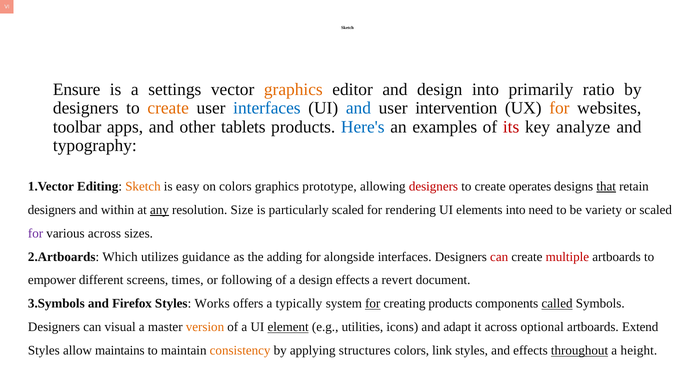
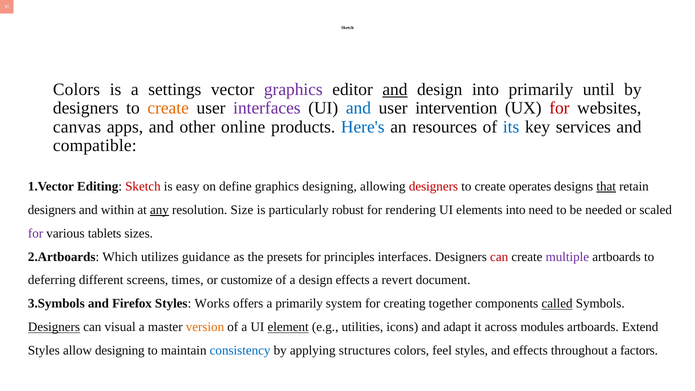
Ensure at (77, 89): Ensure -> Colors
graphics at (293, 89) colour: orange -> purple
and at (395, 89) underline: none -> present
ratio: ratio -> until
interfaces at (267, 108) colour: blue -> purple
for at (559, 108) colour: orange -> red
toolbar: toolbar -> canvas
tablets: tablets -> online
examples: examples -> resources
its colour: red -> blue
analyze: analyze -> services
typography: typography -> compatible
Sketch at (143, 186) colour: orange -> red
on colors: colors -> define
graphics prototype: prototype -> designing
particularly scaled: scaled -> robust
variety: variety -> needed
various across: across -> tablets
adding: adding -> presets
alongside: alongside -> principles
multiple colour: red -> purple
empower: empower -> deferring
following: following -> customize
a typically: typically -> primarily
for at (373, 304) underline: present -> none
creating products: products -> together
Designers at (54, 327) underline: none -> present
optional: optional -> modules
allow maintains: maintains -> designing
consistency colour: orange -> blue
link: link -> feel
throughout underline: present -> none
height: height -> factors
